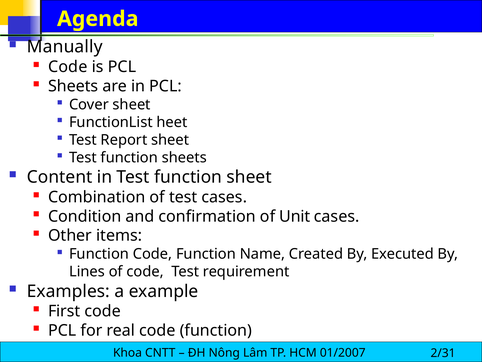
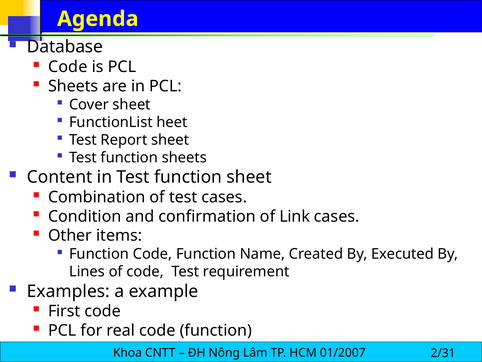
Manually: Manually -> Database
Unit: Unit -> Link
